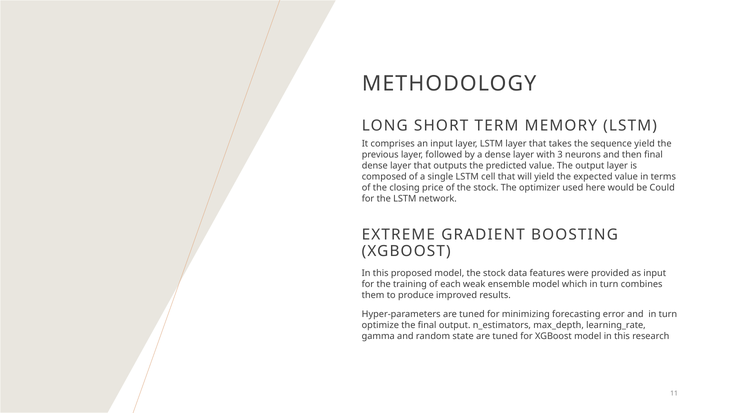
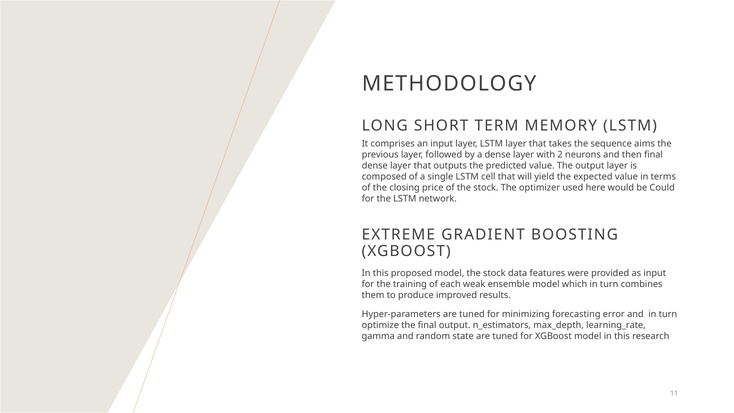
sequence yield: yield -> aims
3: 3 -> 2
